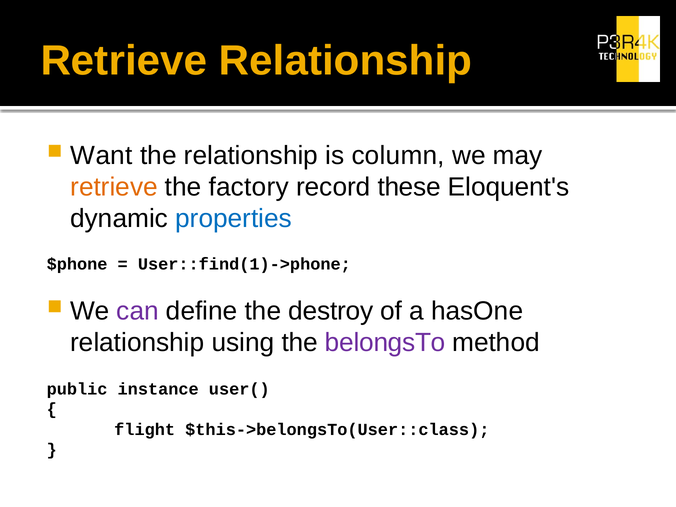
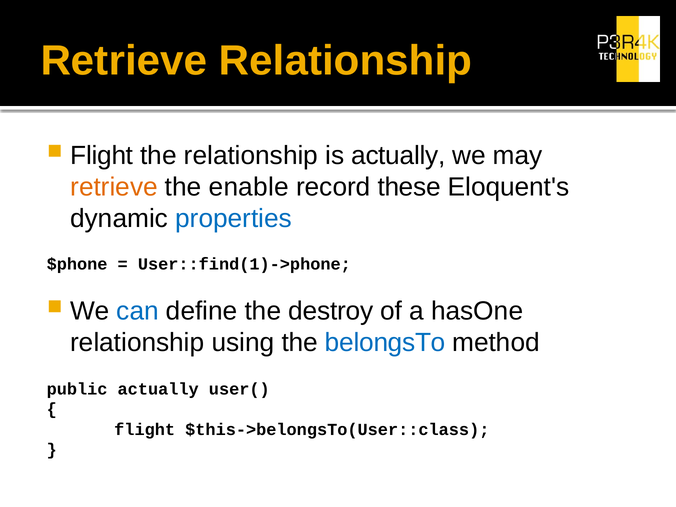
Want at (102, 156): Want -> Flight
is column: column -> actually
factory: factory -> enable
can colour: purple -> blue
belongsTo colour: purple -> blue
public instance: instance -> actually
